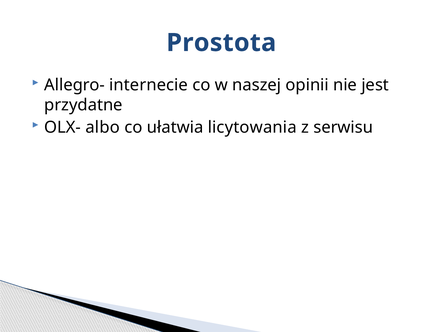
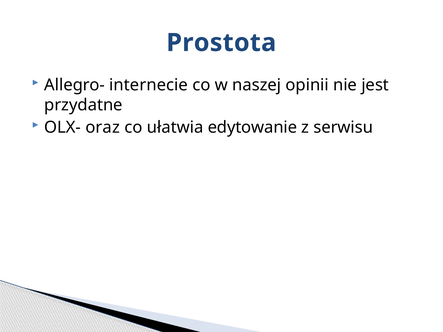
albo: albo -> oraz
licytowania: licytowania -> edytowanie
